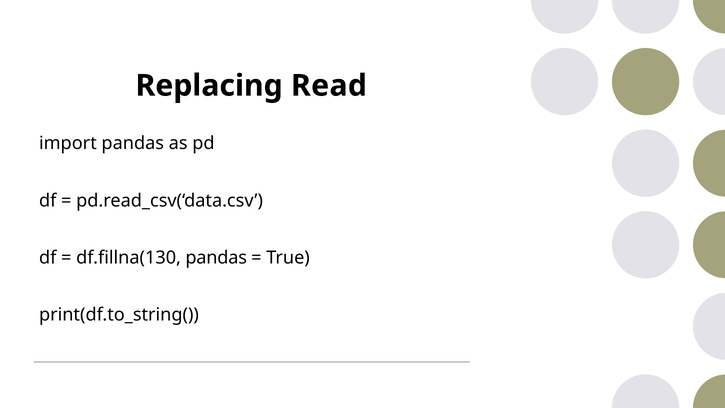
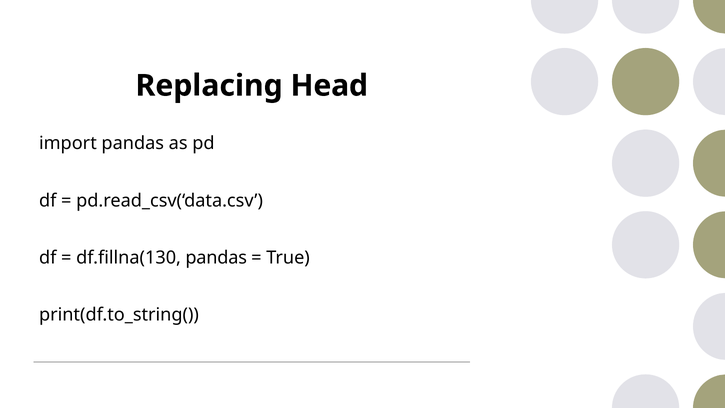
Read: Read -> Head
